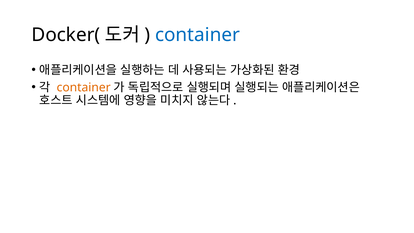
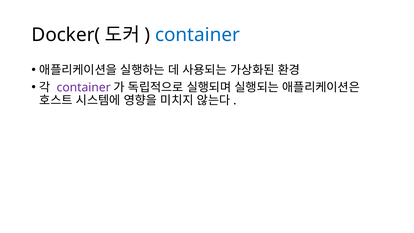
container at (84, 87) colour: orange -> purple
